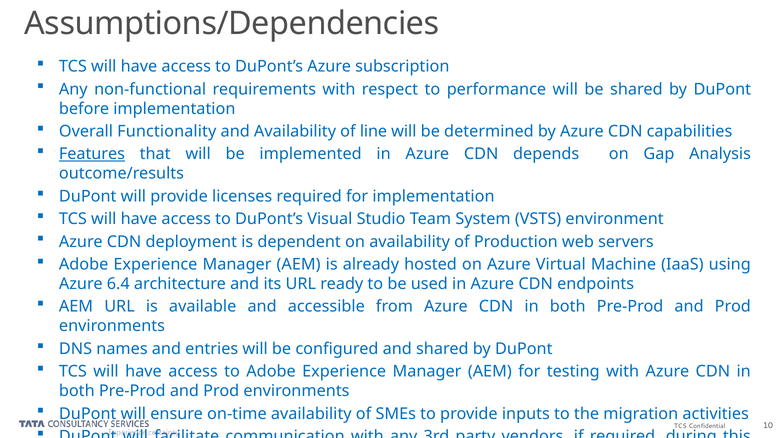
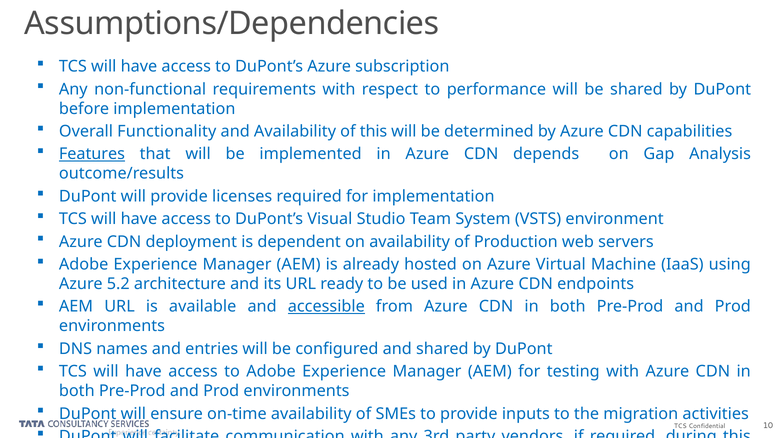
of line: line -> this
6.4: 6.4 -> 5.2
accessible underline: none -> present
